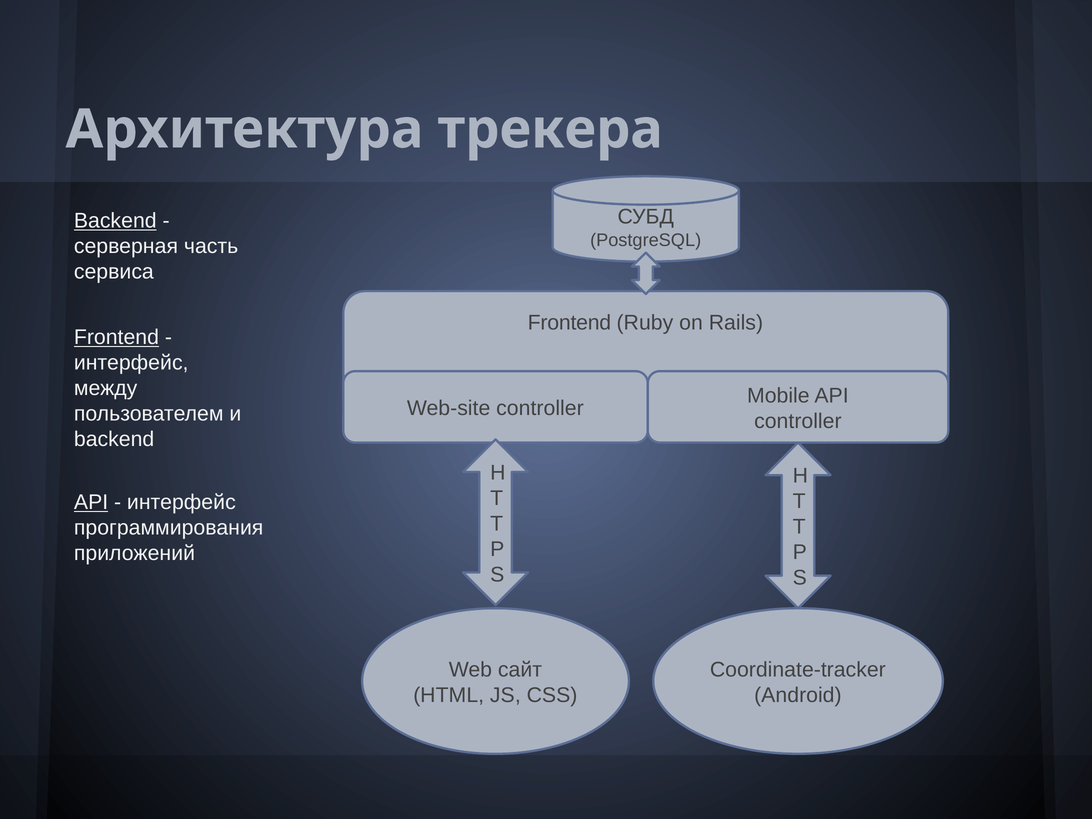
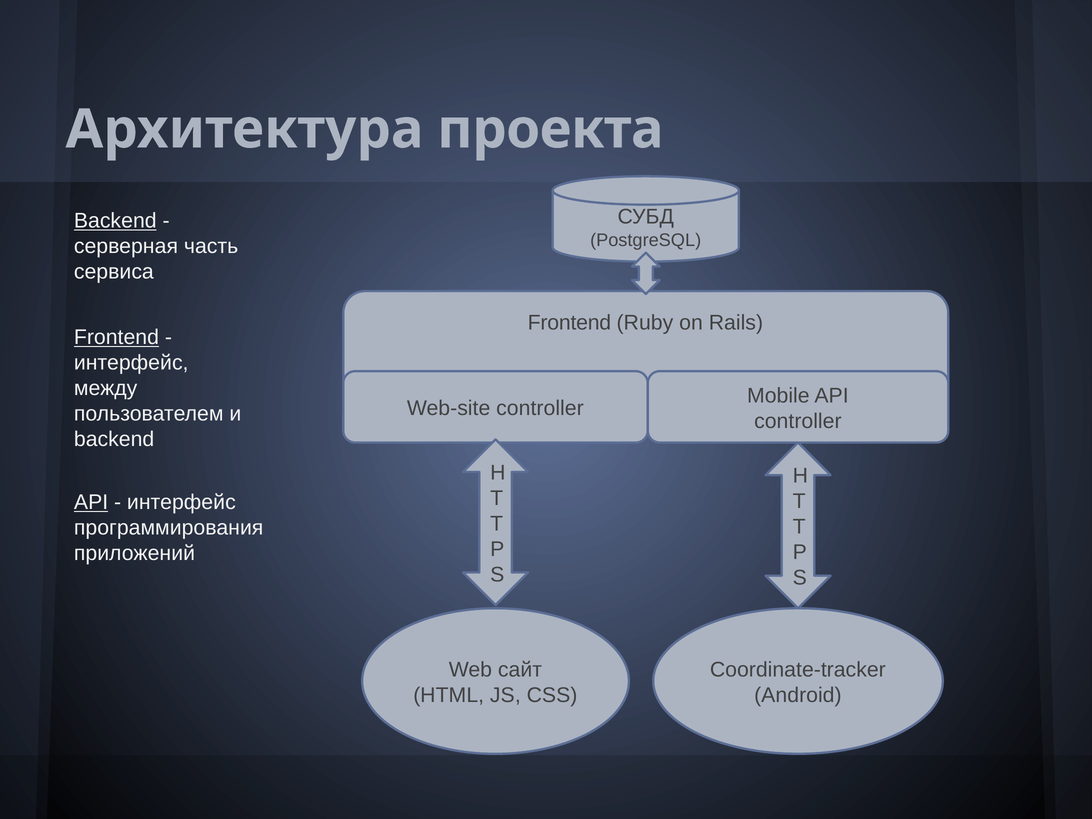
трекера: трекера -> проекта
